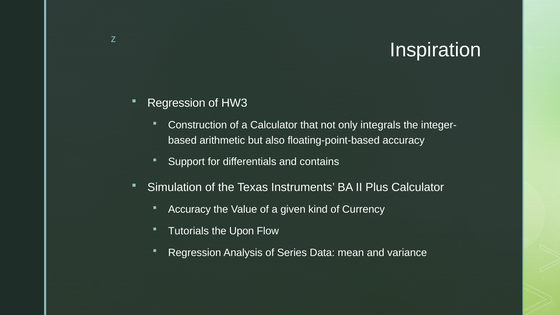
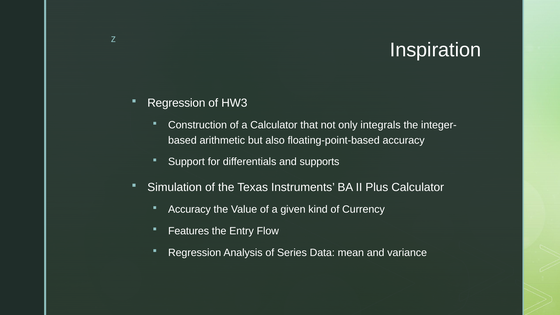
contains: contains -> supports
Tutorials: Tutorials -> Features
Upon: Upon -> Entry
